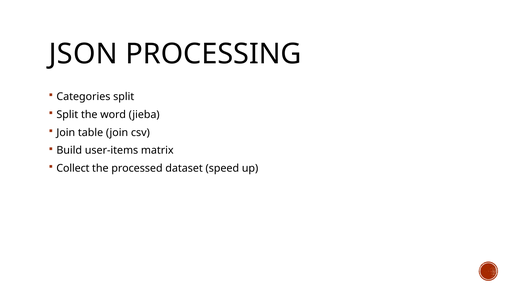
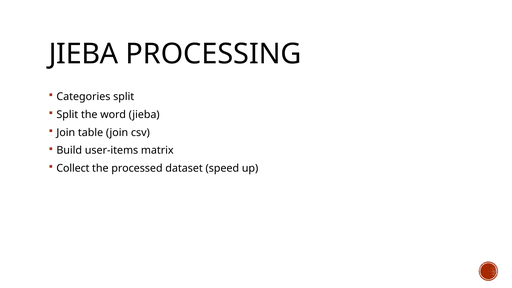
JSON at (83, 54): JSON -> JIEBA
